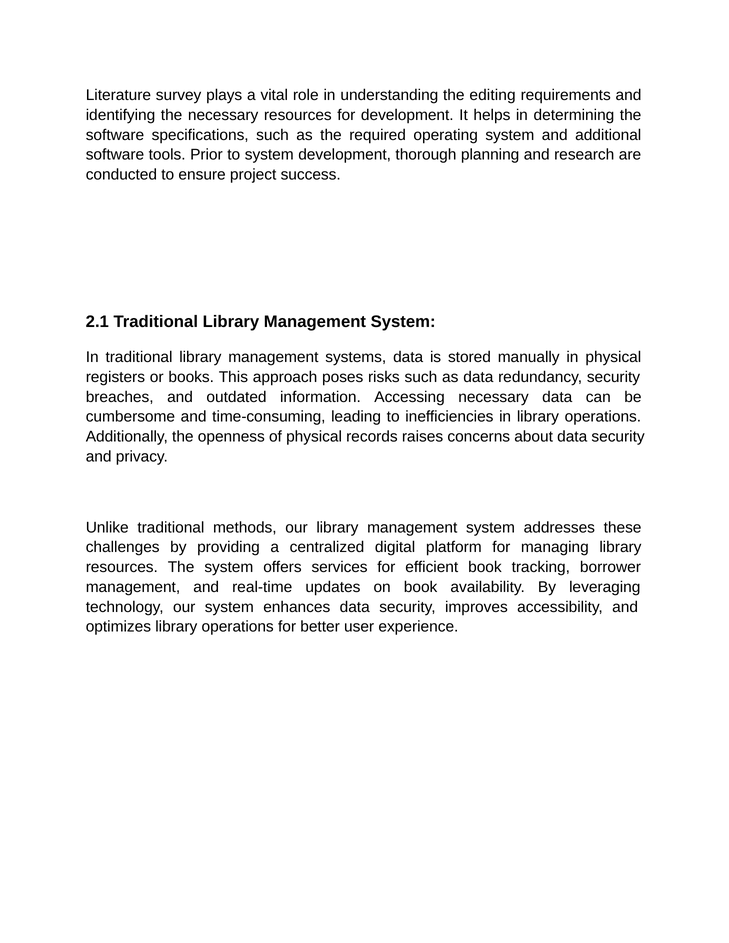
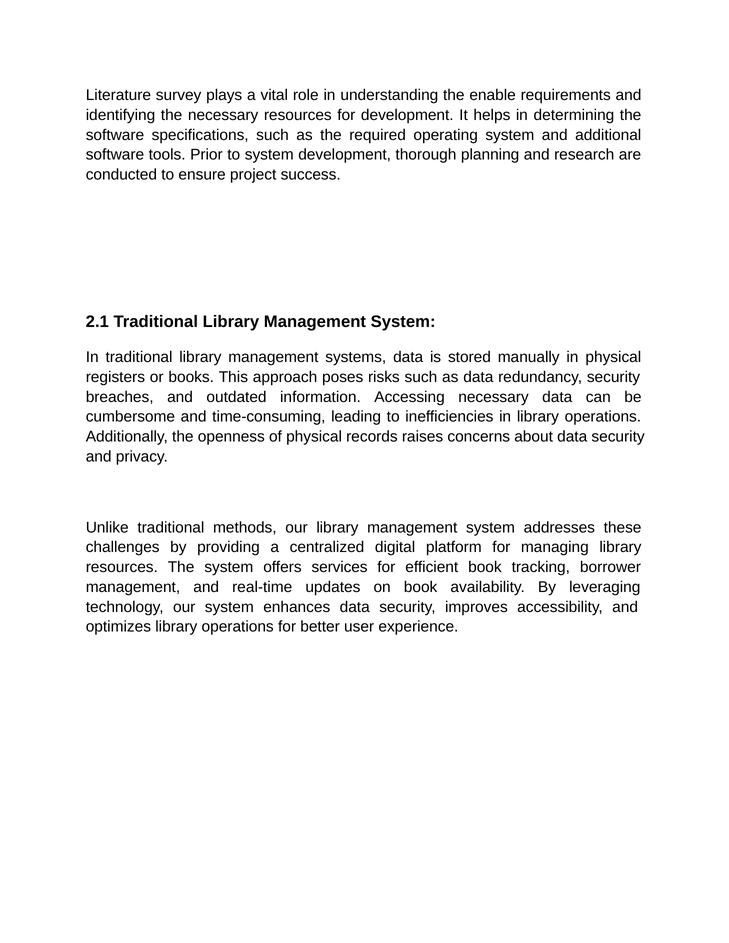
editing: editing -> enable
